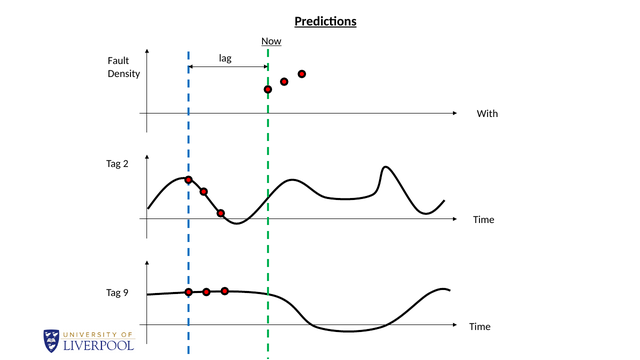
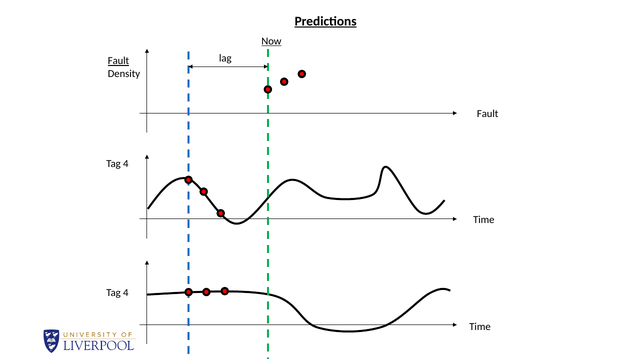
Fault at (118, 61) underline: none -> present
With at (488, 114): With -> Fault
2 at (126, 163): 2 -> 4
9 at (126, 293): 9 -> 4
